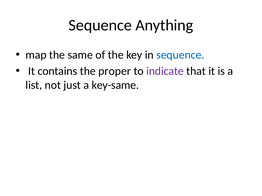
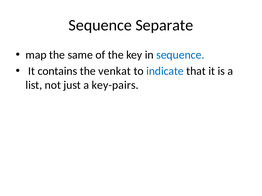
Anything: Anything -> Separate
proper: proper -> venkat
indicate colour: purple -> blue
key-same: key-same -> key-pairs
